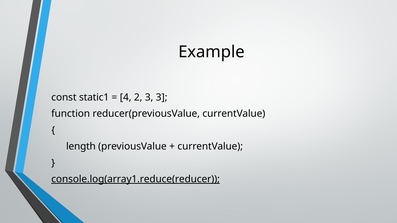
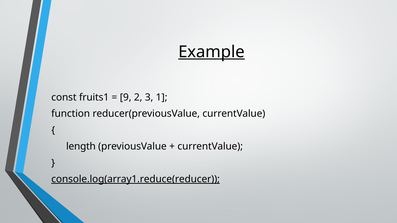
Example underline: none -> present
static1: static1 -> fruits1
4: 4 -> 9
3 3: 3 -> 1
